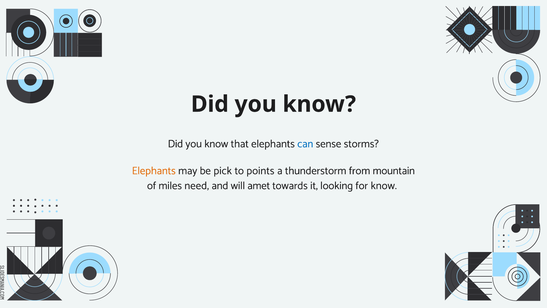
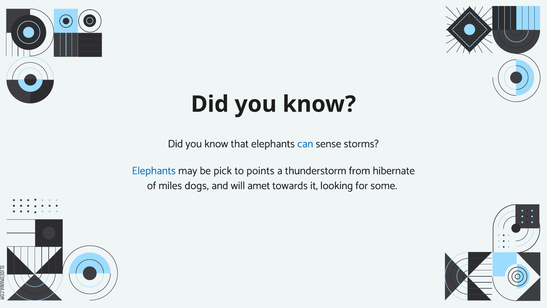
Elephants at (154, 170) colour: orange -> blue
mountain: mountain -> hibernate
need: need -> dogs
for know: know -> some
